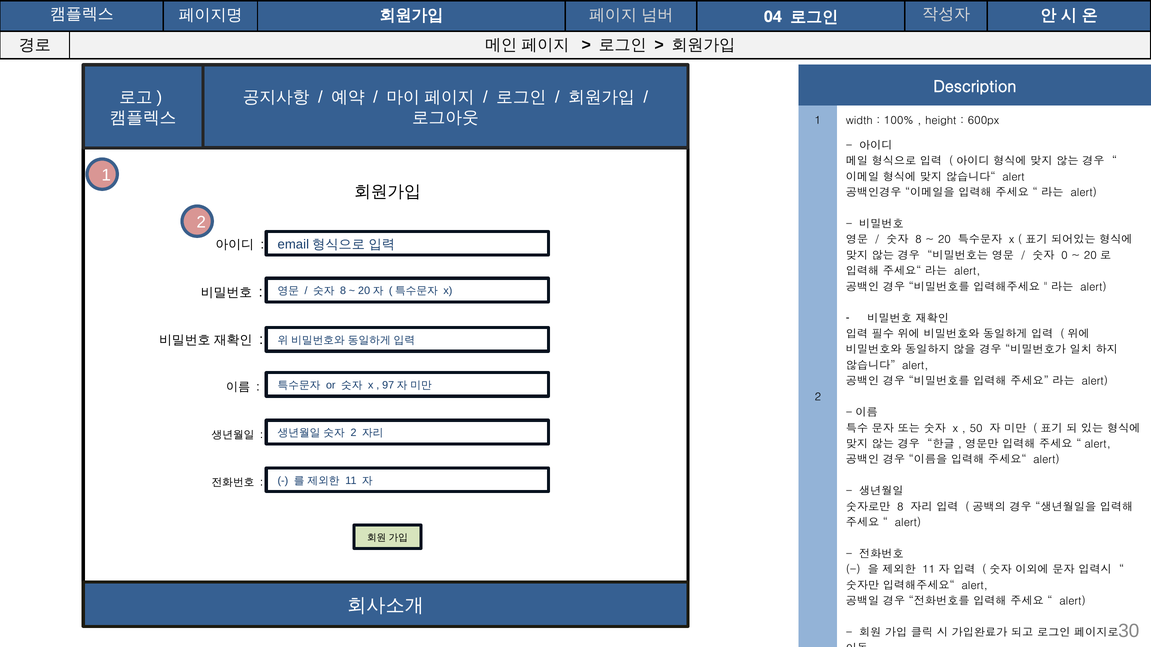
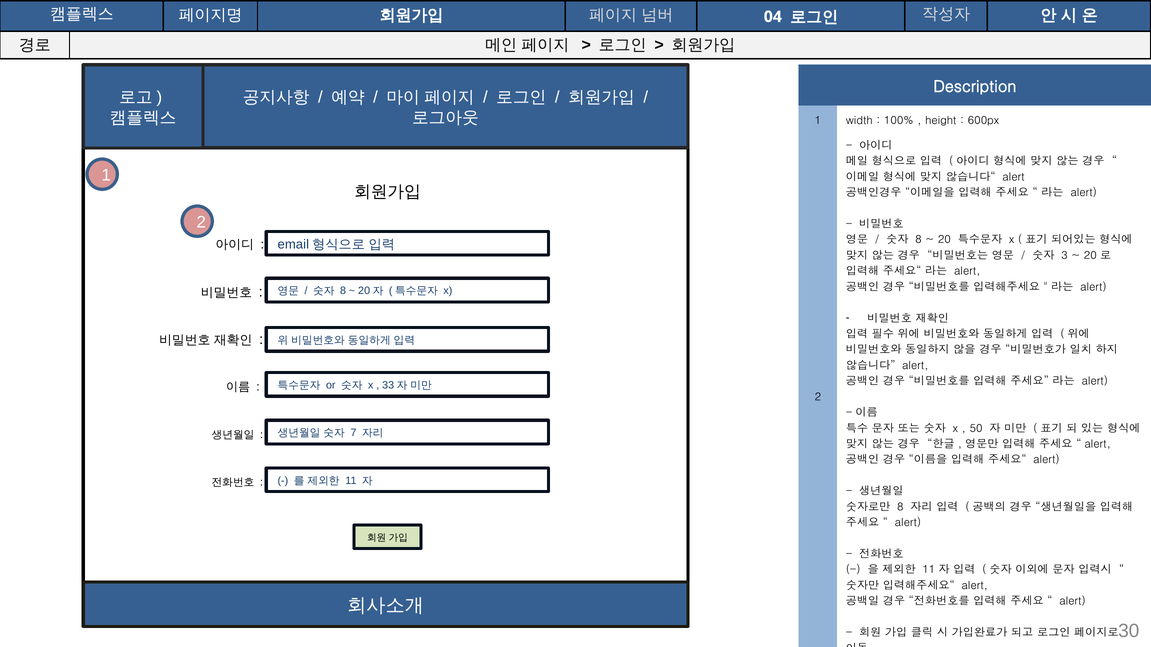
0: 0 -> 3
97: 97 -> 33
2 at (354, 433): 2 -> 7
